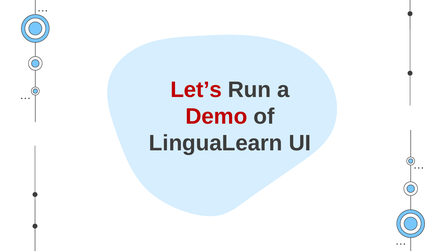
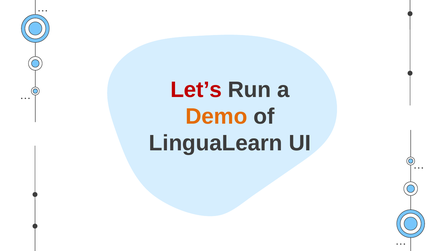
Demo colour: red -> orange
